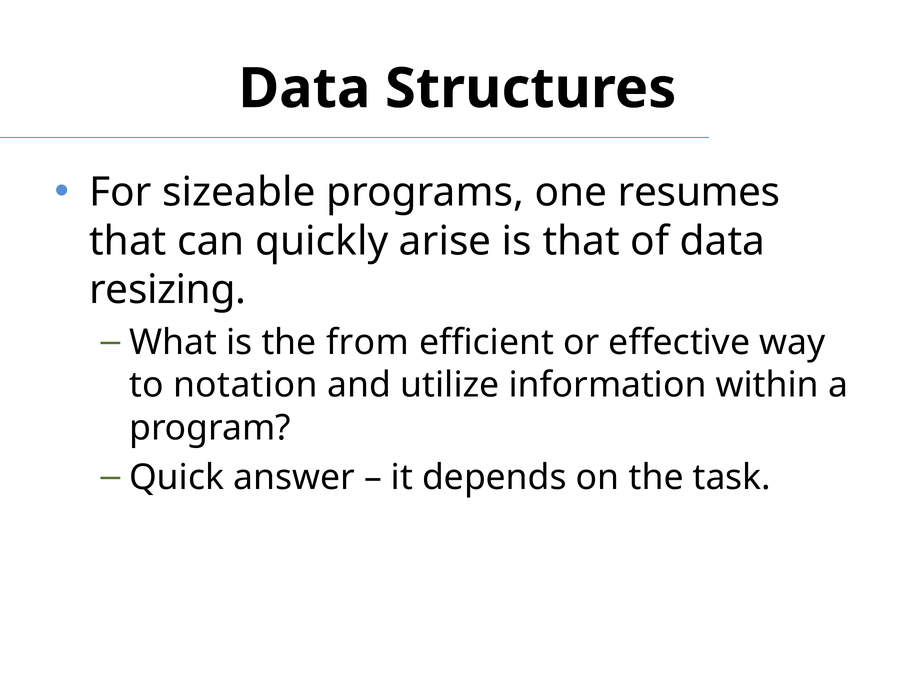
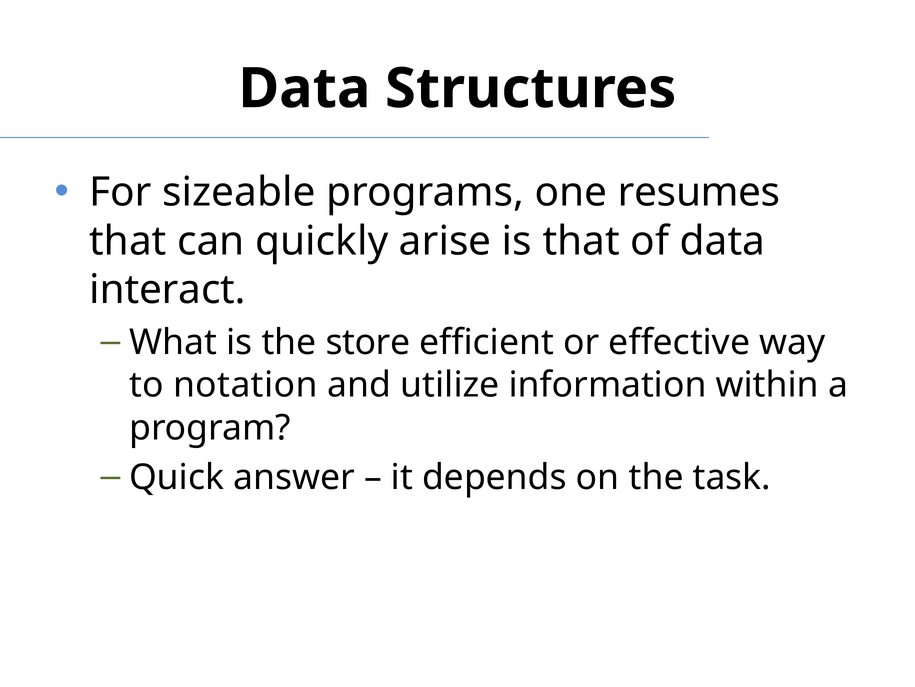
resizing: resizing -> interact
from: from -> store
